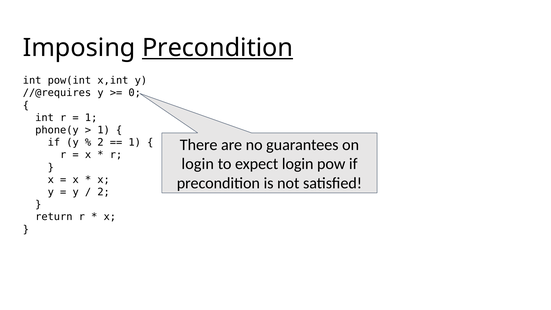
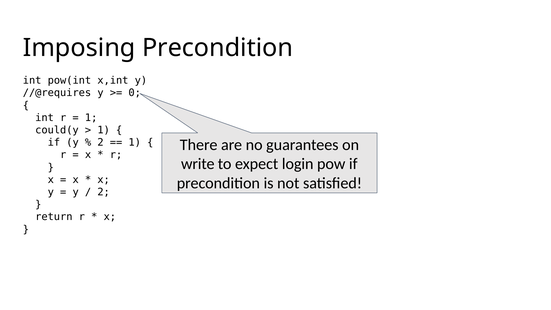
Precondition at (218, 48) underline: present -> none
phone(y: phone(y -> could(y
login at (198, 164): login -> write
